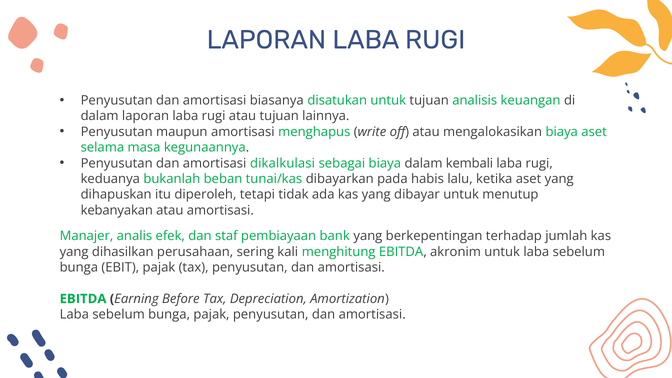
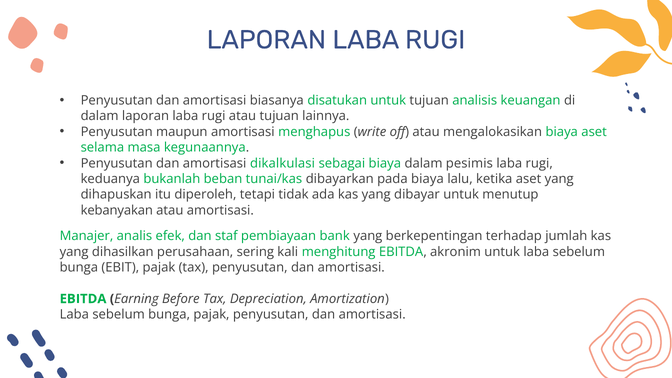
kembali: kembali -> pesimis
pada habis: habis -> biaya
